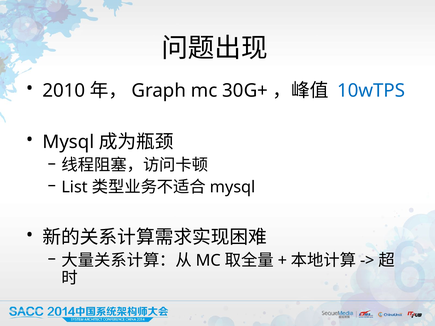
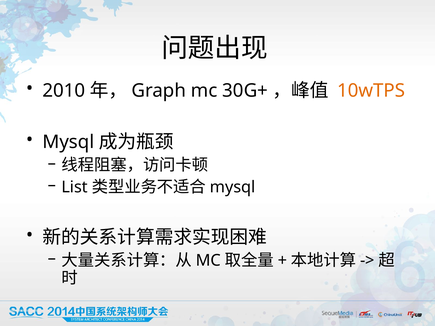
10wTPS colour: blue -> orange
